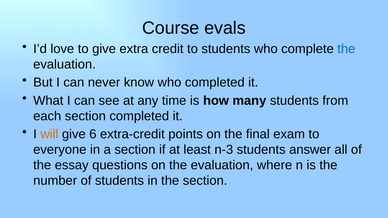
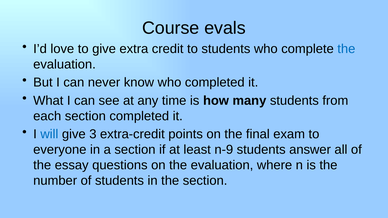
will colour: orange -> blue
6: 6 -> 3
n-3: n-3 -> n-9
